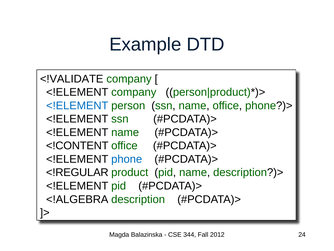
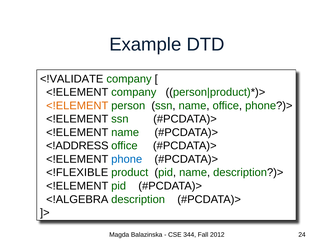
<!ELEMENT at (77, 105) colour: blue -> orange
<!CONTENT: <!CONTENT -> <!ADDRESS
<!REGULAR: <!REGULAR -> <!FLEXIBLE
